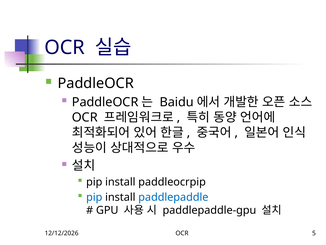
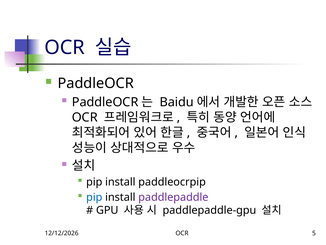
paddlepaddle colour: blue -> purple
